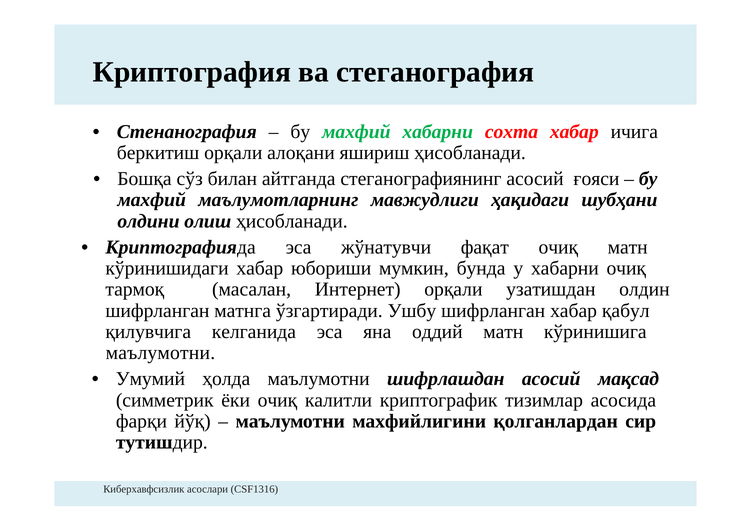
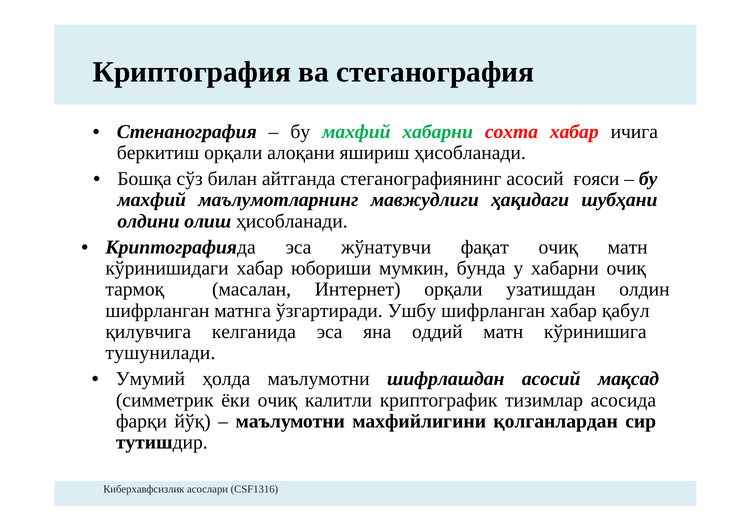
маълумотни at (160, 353): маълумотни -> тушунилади
